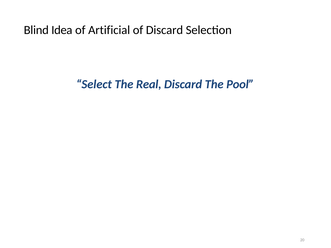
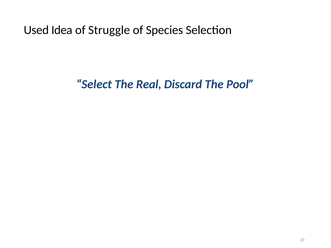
Blind: Blind -> Used
Artificial: Artificial -> Struggle
of Discard: Discard -> Species
